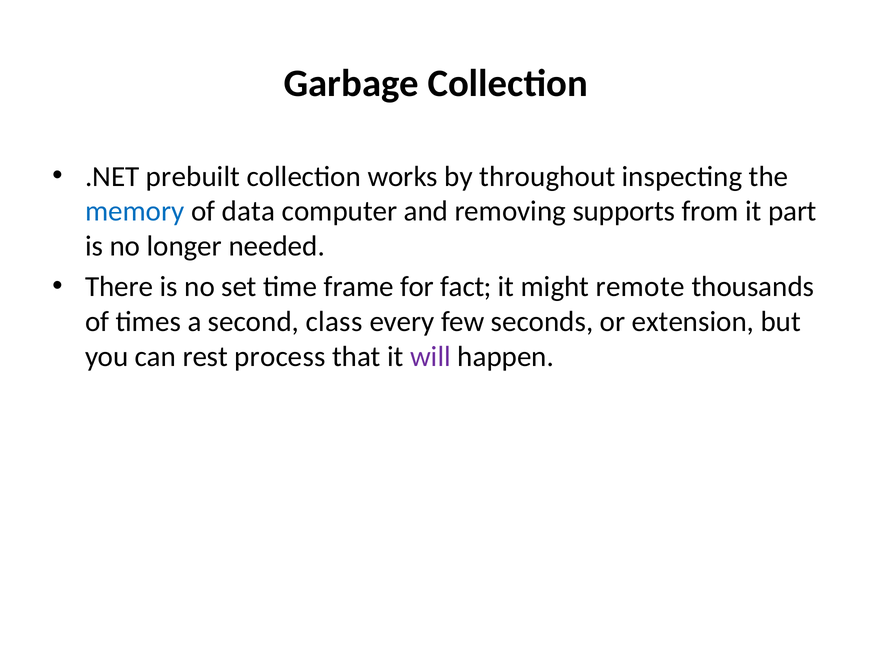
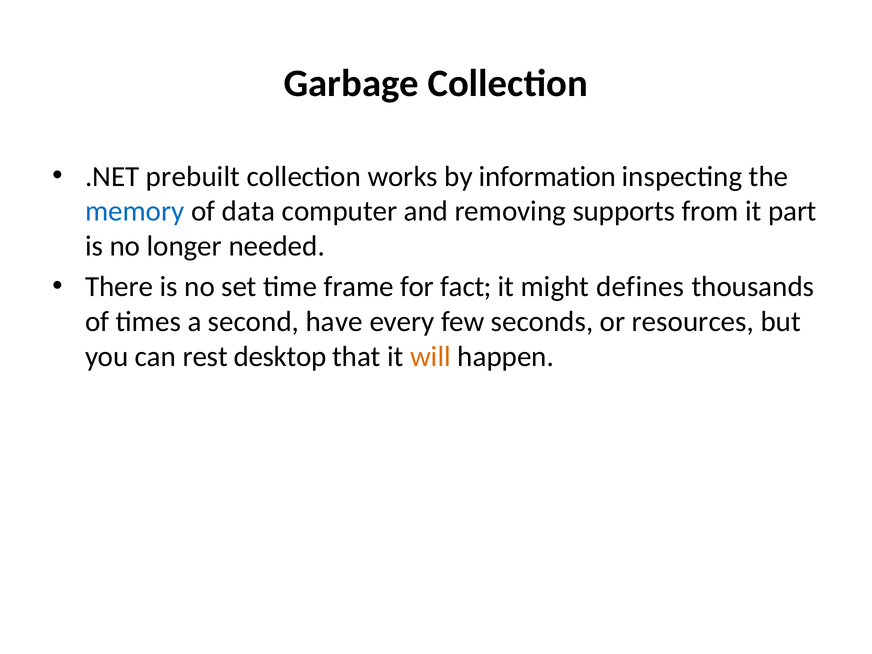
throughout: throughout -> information
remote: remote -> defines
class: class -> have
extension: extension -> resources
process: process -> desktop
will colour: purple -> orange
